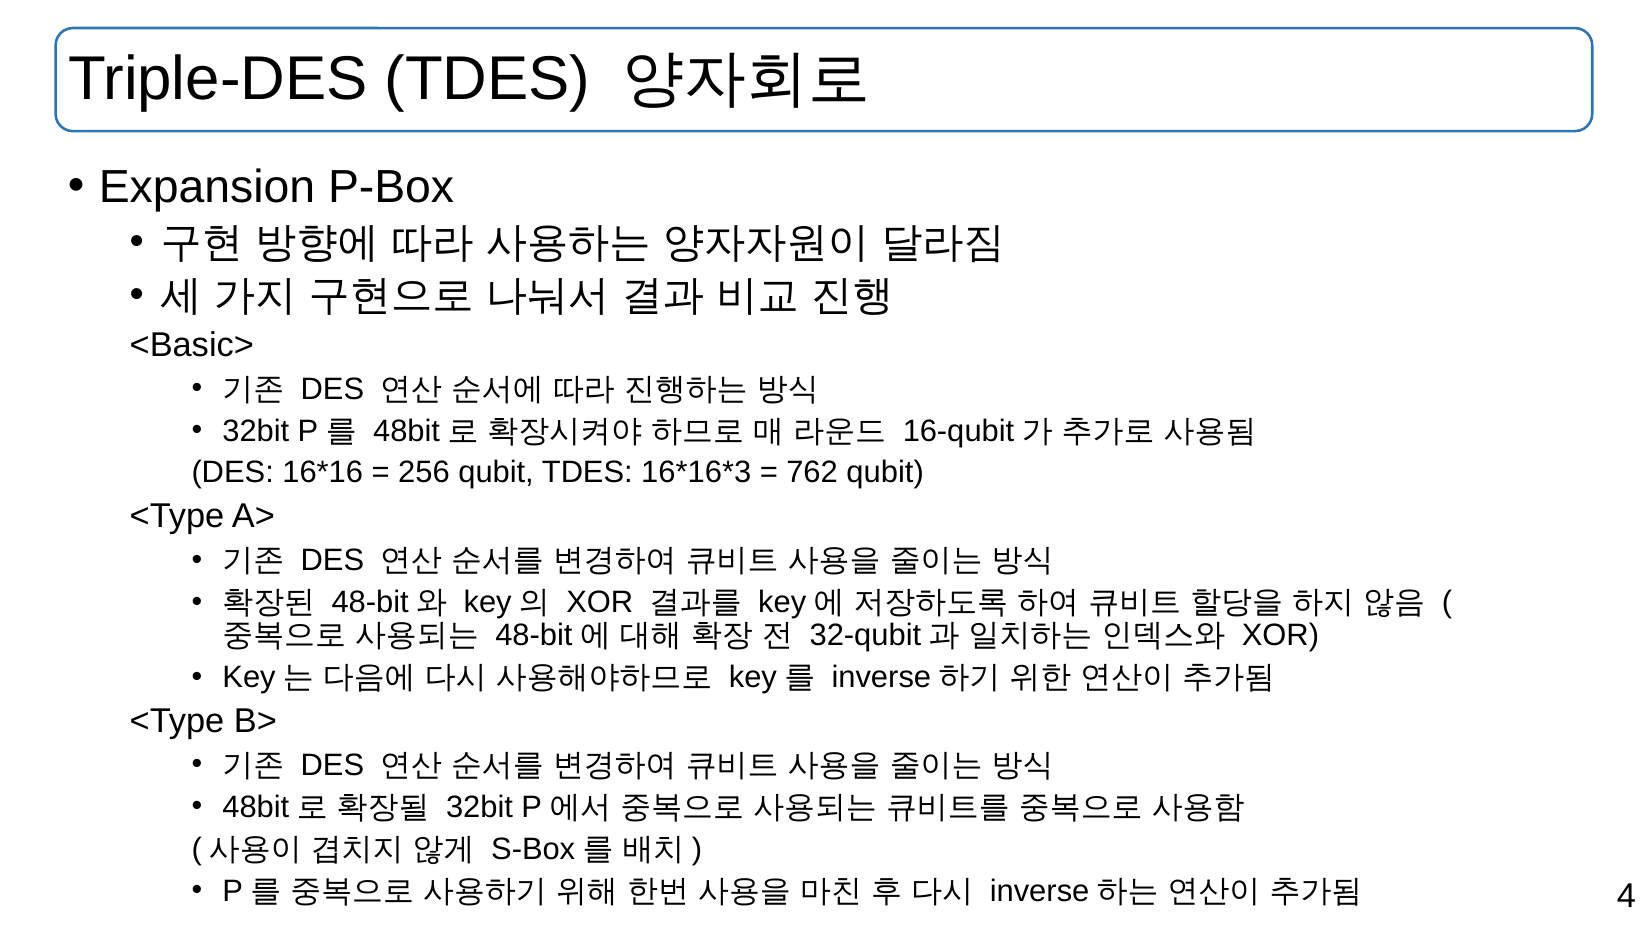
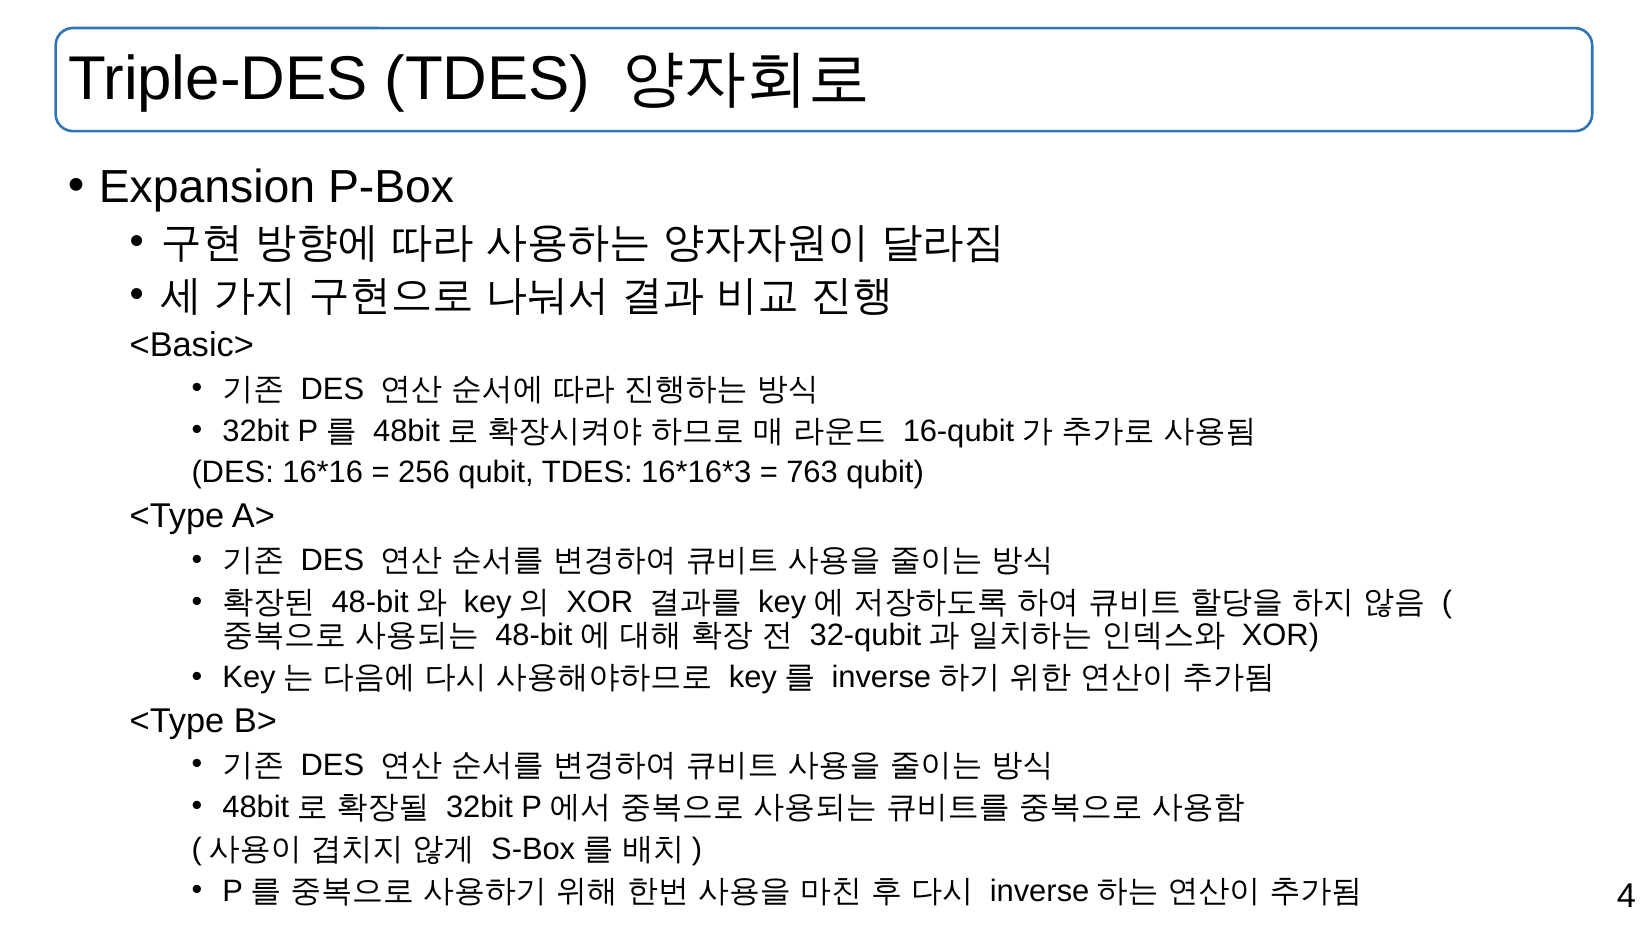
762: 762 -> 763
